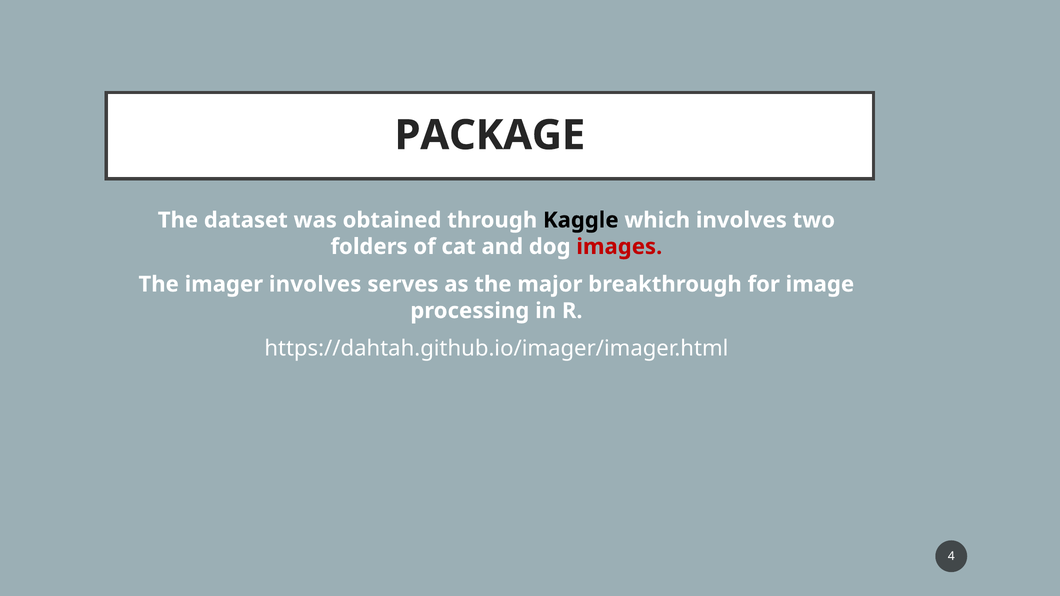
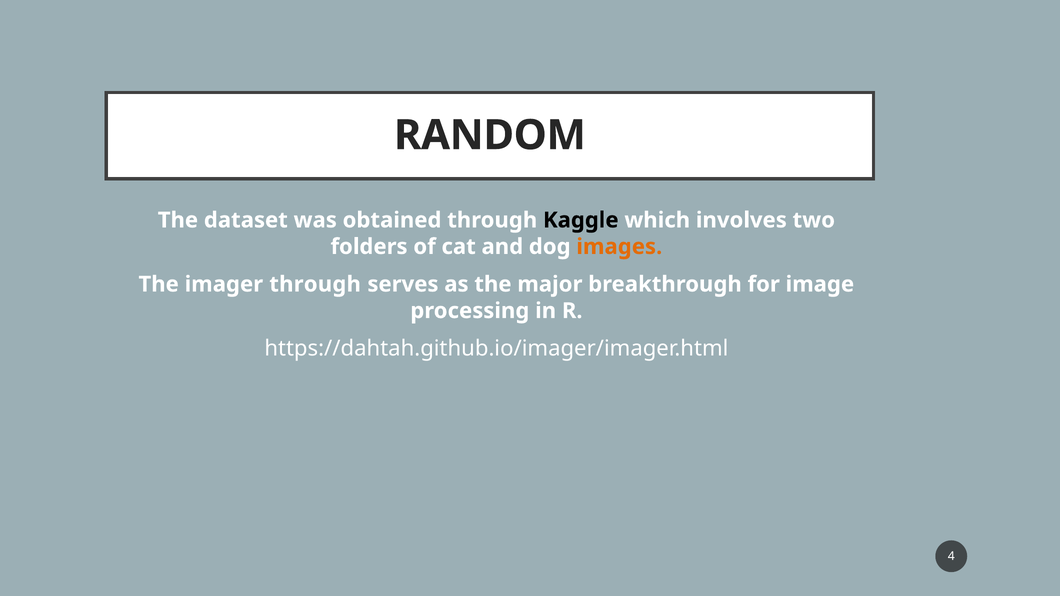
PACKAGE: PACKAGE -> RANDOM
images colour: red -> orange
imager involves: involves -> through
